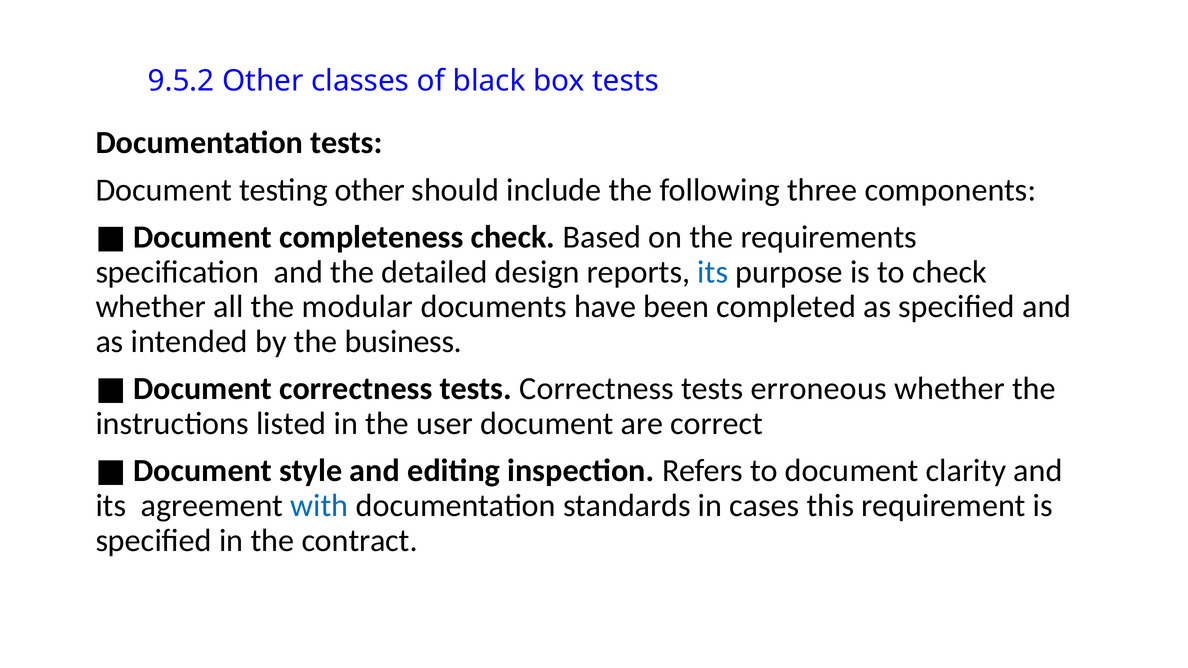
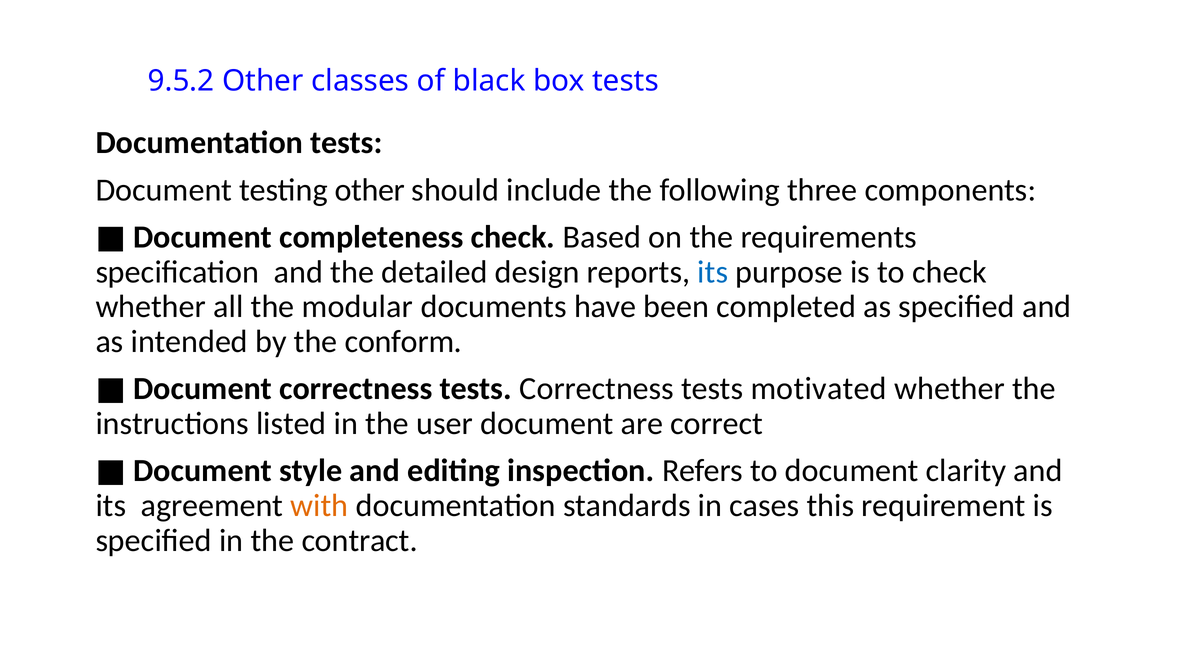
business: business -> conform
erroneous: erroneous -> motivated
with colour: blue -> orange
